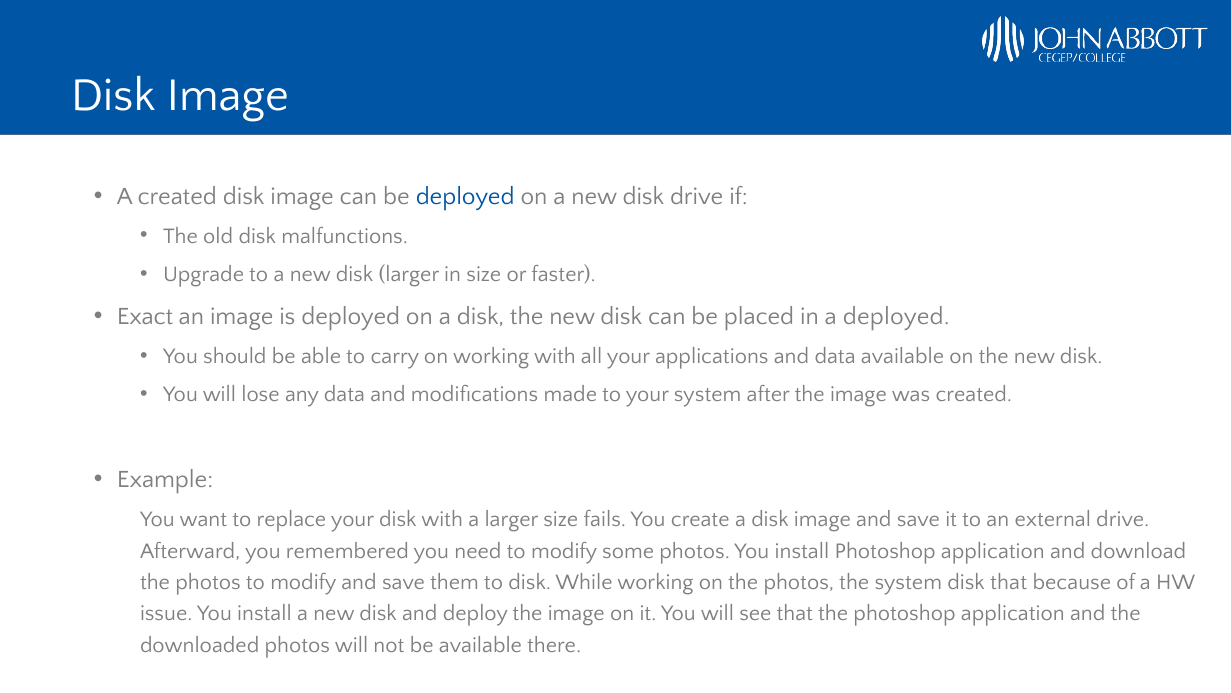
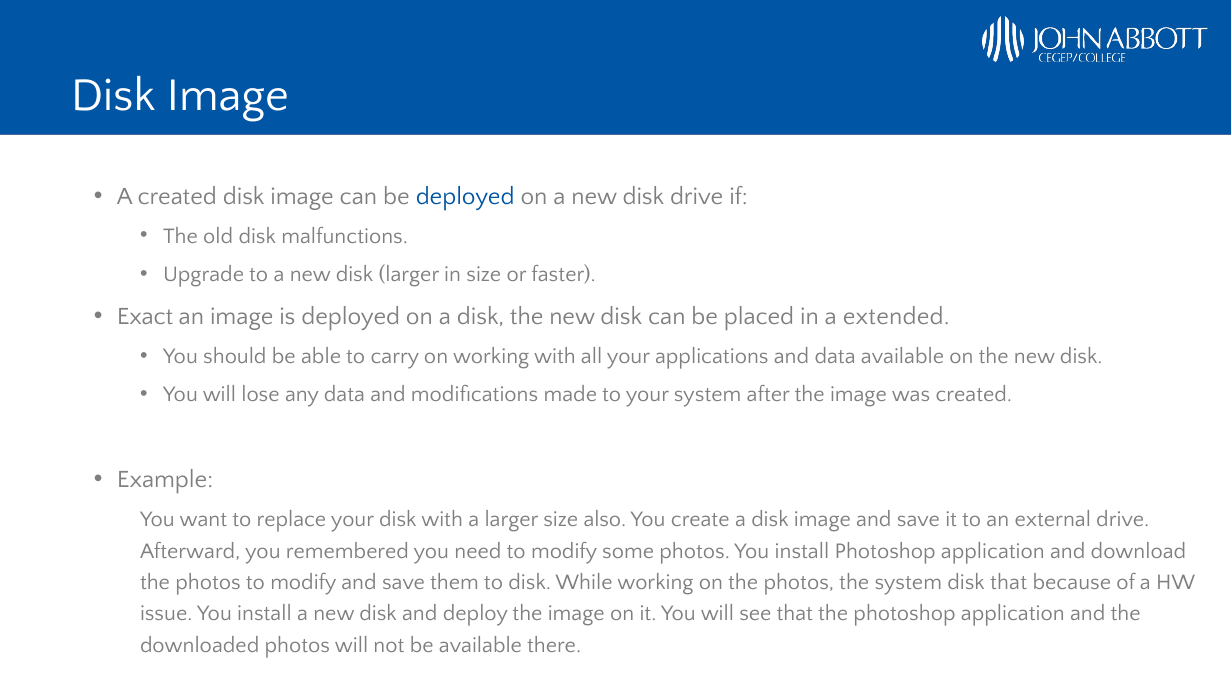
a deployed: deployed -> extended
fails: fails -> also
